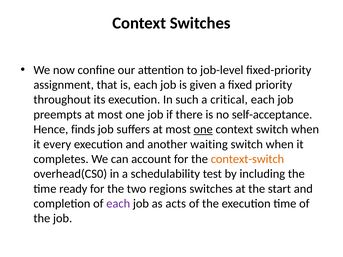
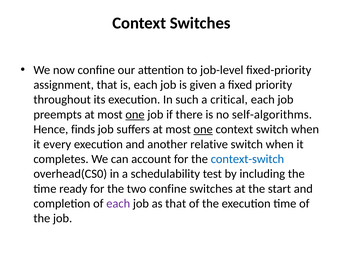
one at (135, 115) underline: none -> present
self-acceptance: self-acceptance -> self-algorithms
waiting: waiting -> relative
context-switch colour: orange -> blue
two regions: regions -> confine
as acts: acts -> that
